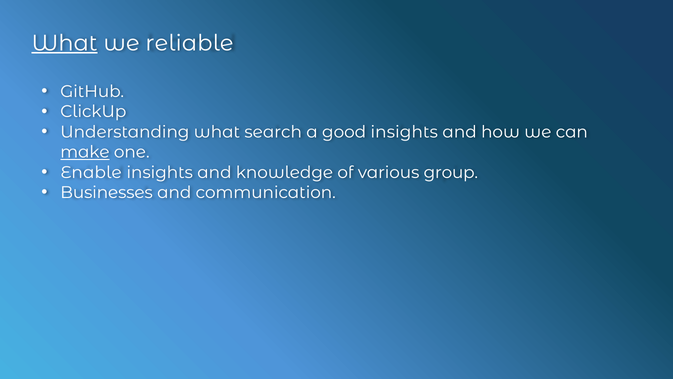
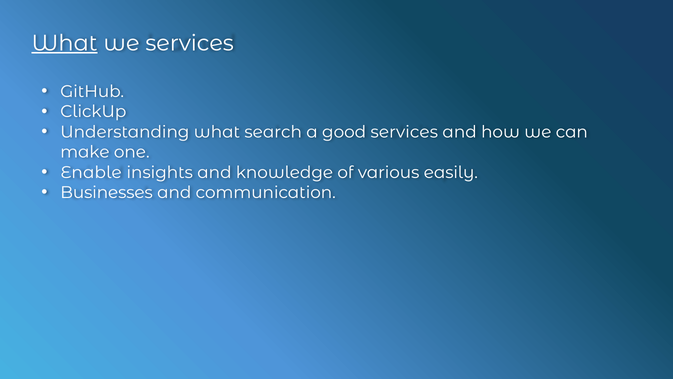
we reliable: reliable -> services
good insights: insights -> services
make underline: present -> none
group: group -> easily
